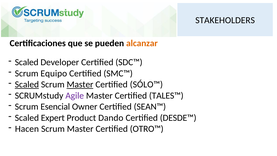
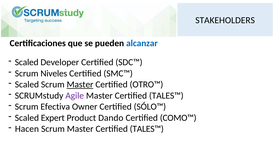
alcanzar colour: orange -> blue
Equipo: Equipo -> Niveles
Scaled at (27, 84) underline: present -> none
SÓLO™: SÓLO™ -> OTRO™
Esencial: Esencial -> Efectiva
SEAN™: SEAN™ -> SÓLO™
DESDE™: DESDE™ -> COMO™
Scrum Master Certified OTRO™: OTRO™ -> TALES™
